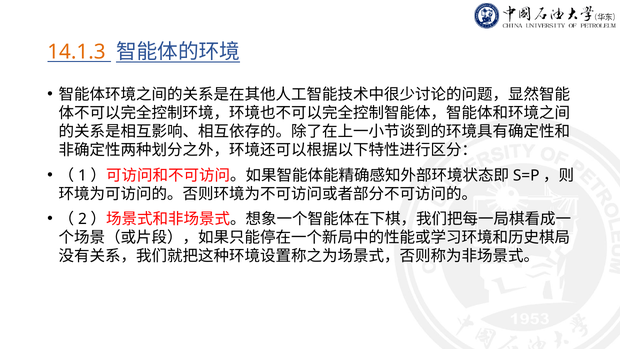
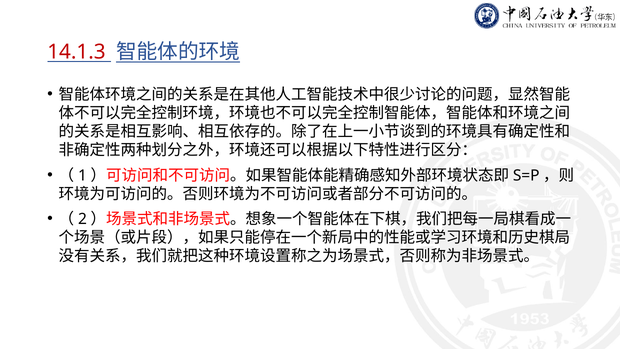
14.1.3 colour: orange -> red
